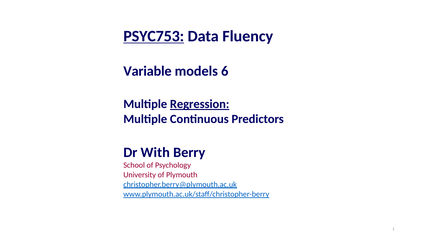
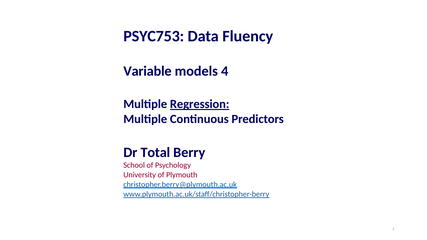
PSYC753 underline: present -> none
6: 6 -> 4
With: With -> Total
